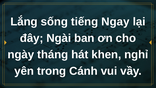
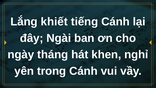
sống: sống -> khiết
tiếng Ngay: Ngay -> Cánh
